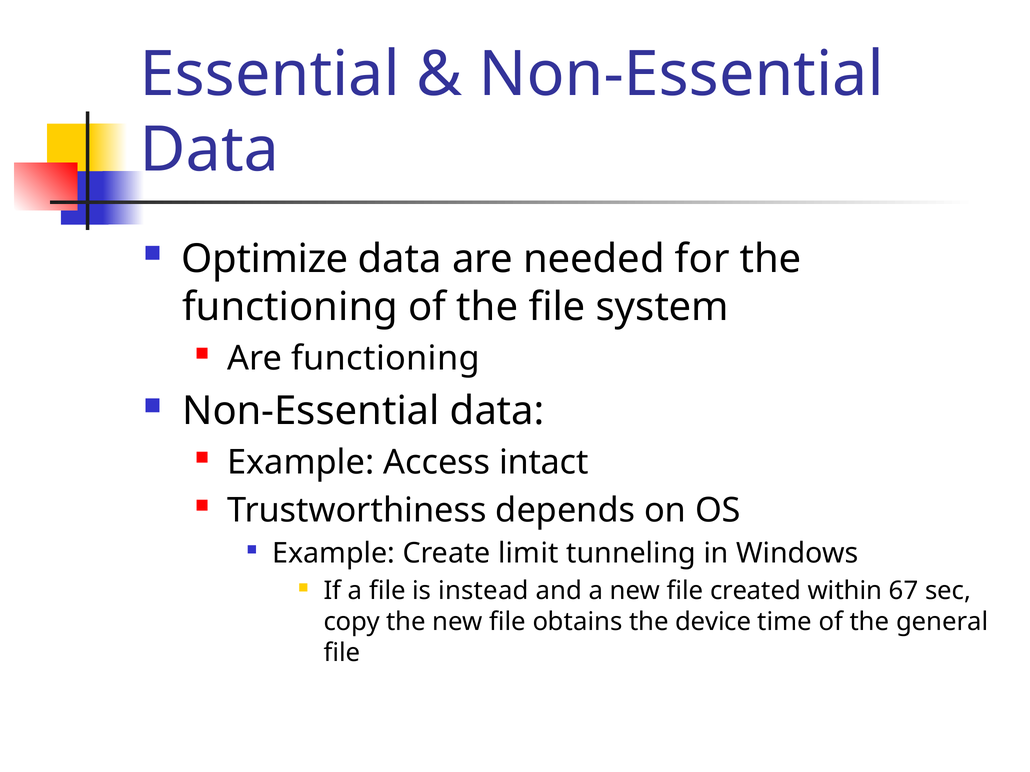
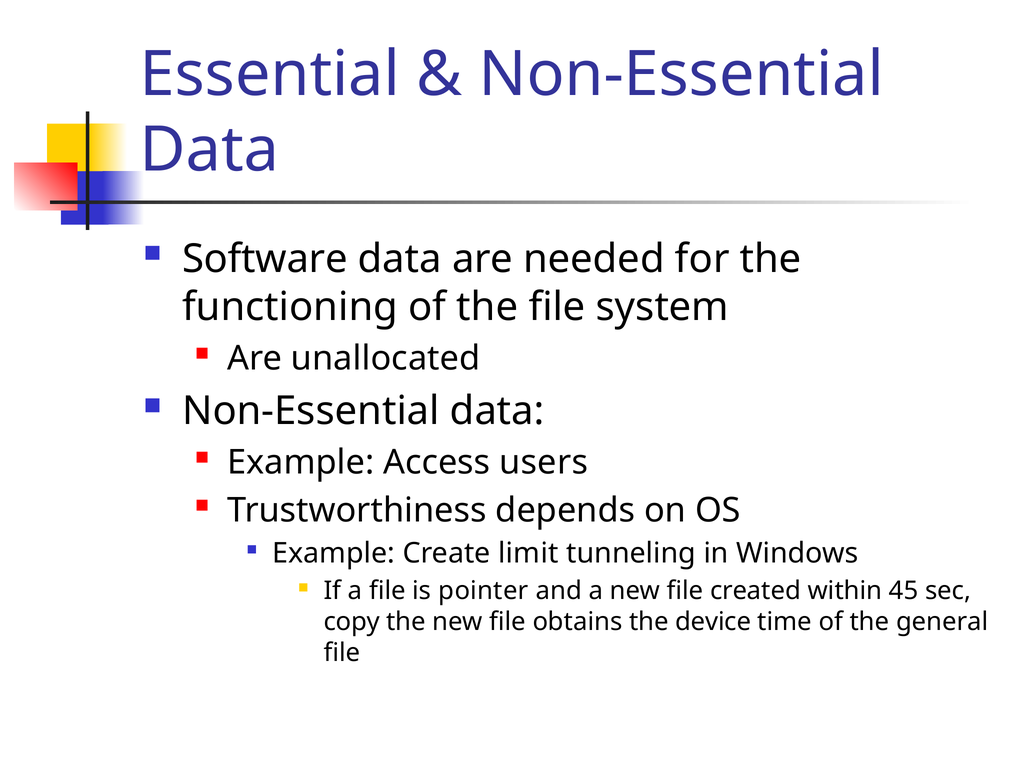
Optimize: Optimize -> Software
Are functioning: functioning -> unallocated
intact: intact -> users
instead: instead -> pointer
67: 67 -> 45
